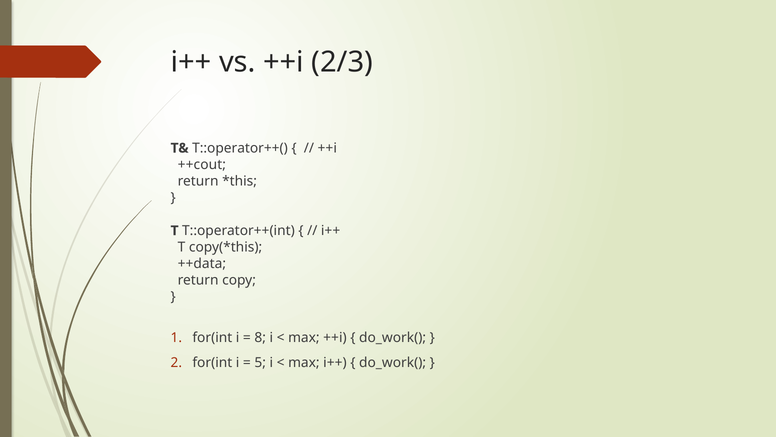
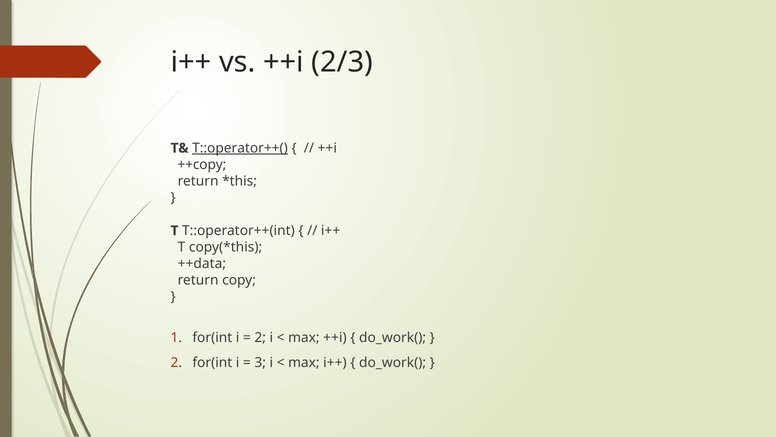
T::operator++( underline: none -> present
++cout: ++cout -> ++copy
8 at (260, 337): 8 -> 2
5: 5 -> 3
